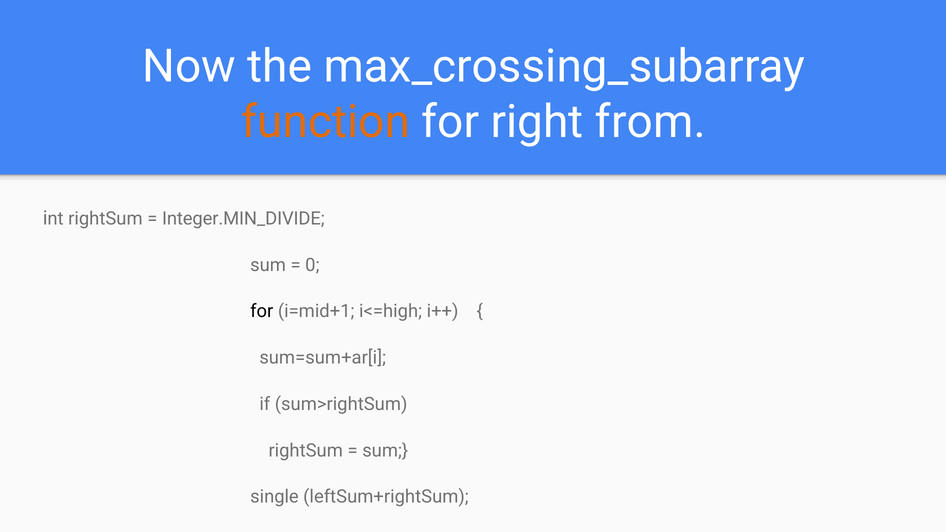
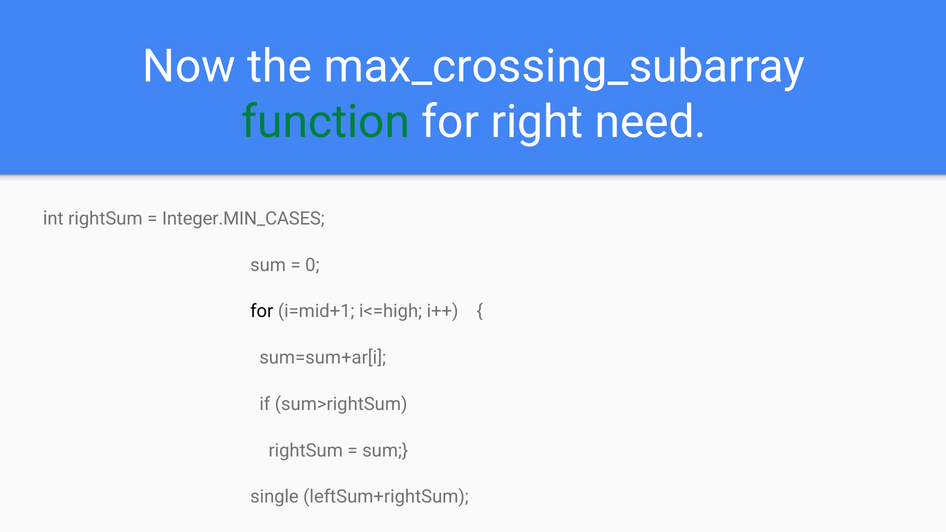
function colour: orange -> green
from: from -> need
Integer.MIN_DIVIDE: Integer.MIN_DIVIDE -> Integer.MIN_CASES
